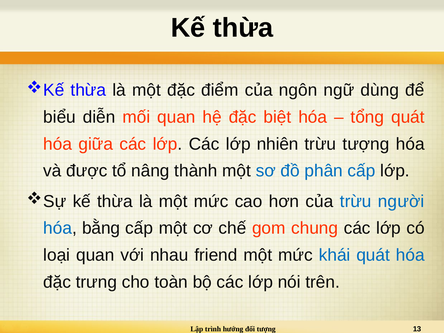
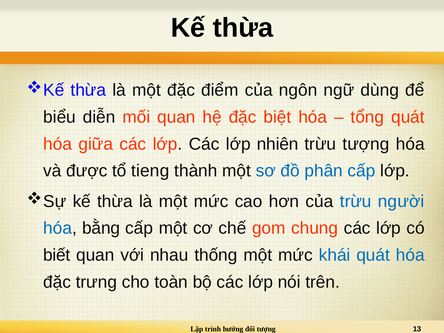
nâng: nâng -> tieng
loại: loại -> biết
friend: friend -> thống
